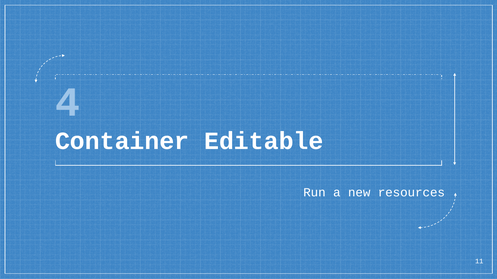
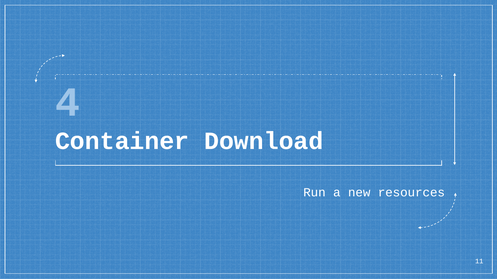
Editable: Editable -> Download
